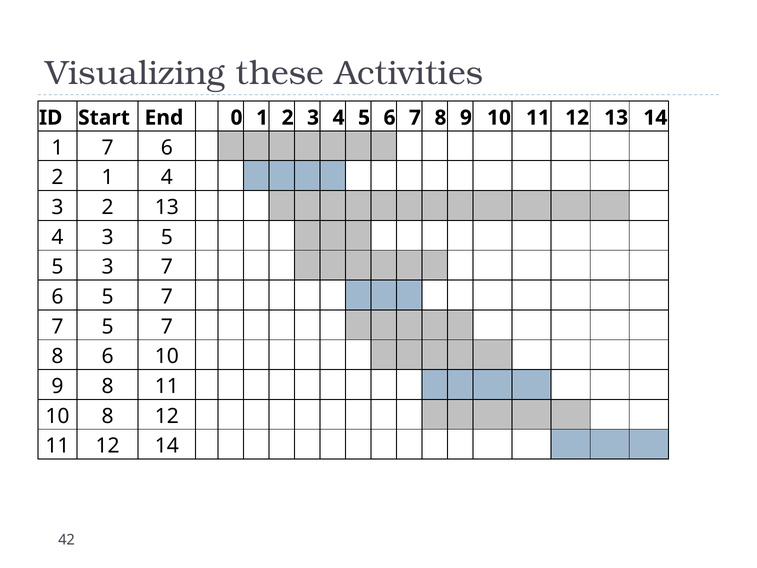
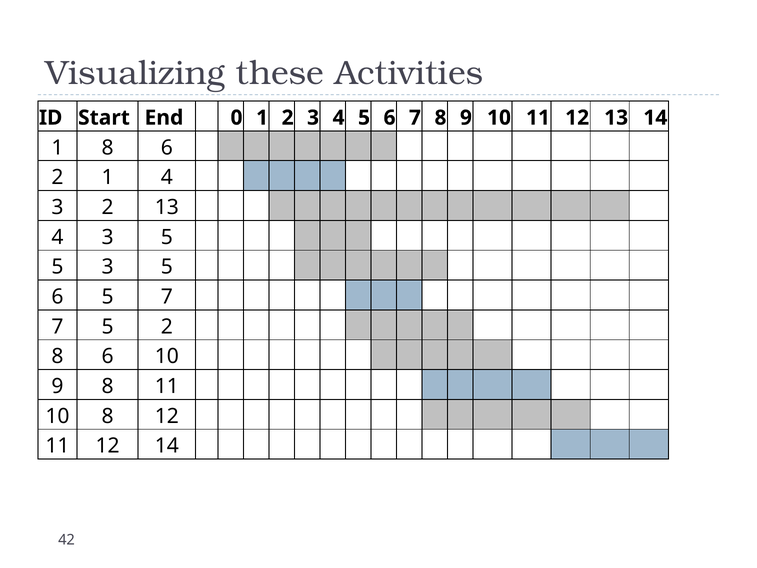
1 7: 7 -> 8
5 3 7: 7 -> 5
7 5 7: 7 -> 2
